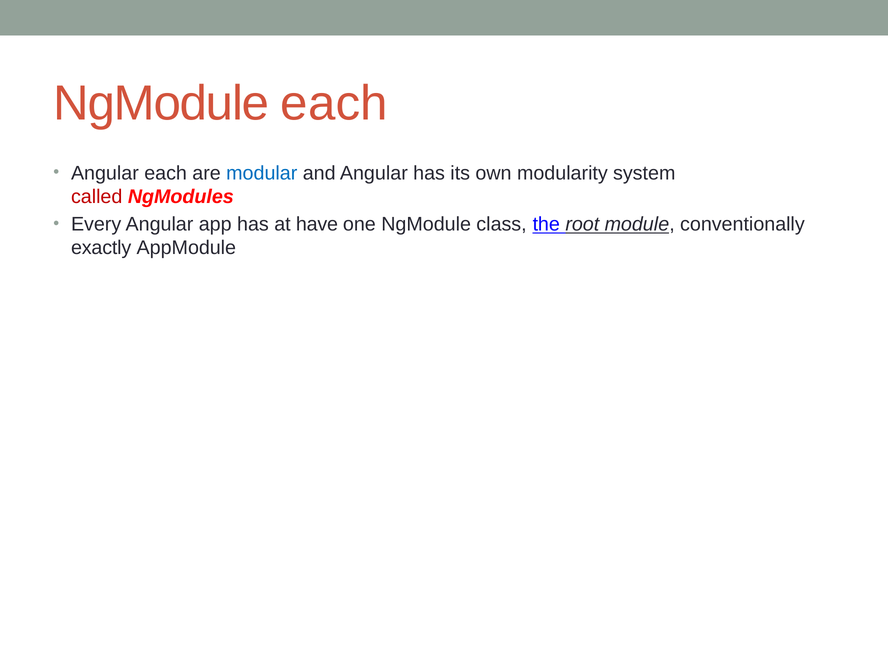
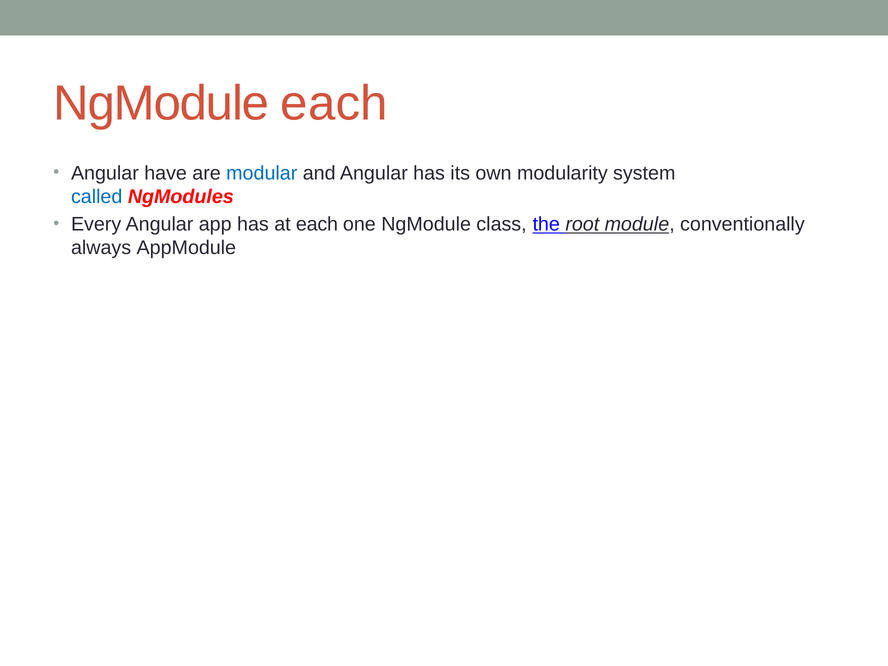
Angular each: each -> have
called colour: red -> blue
at have: have -> each
exactly: exactly -> always
